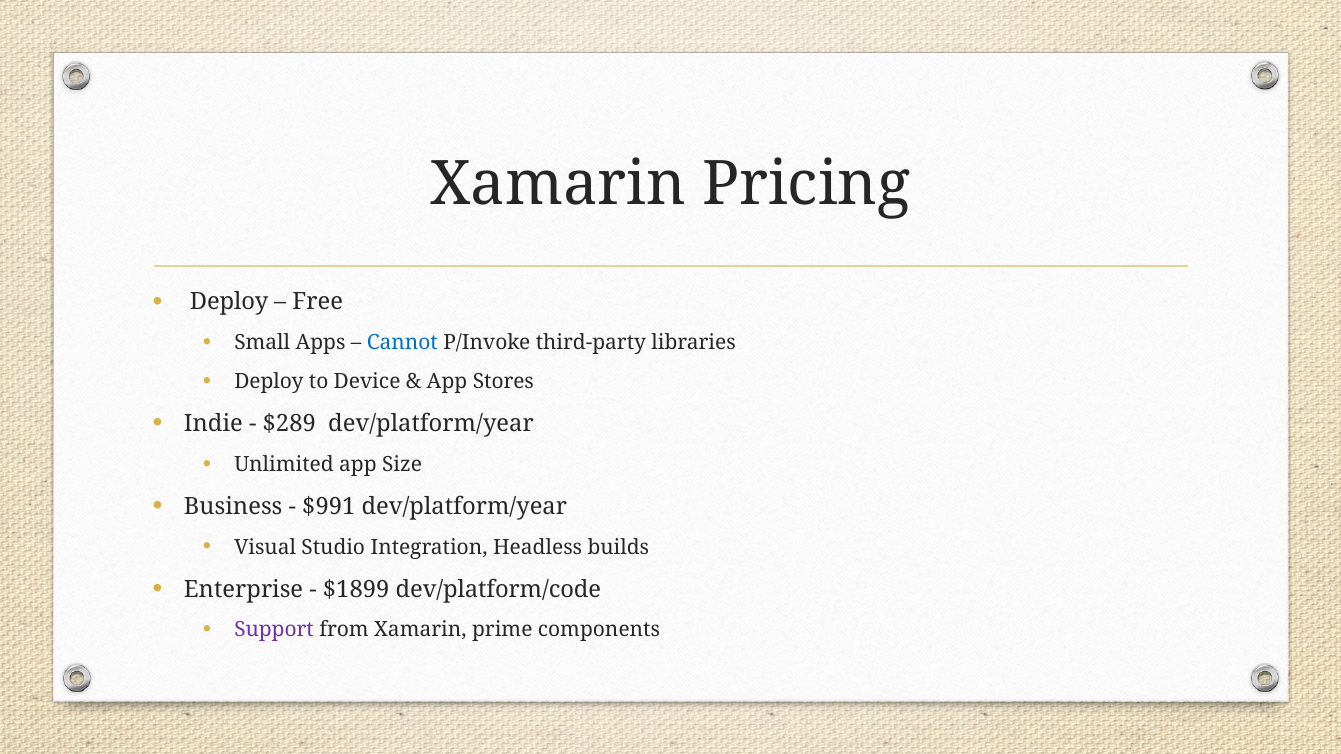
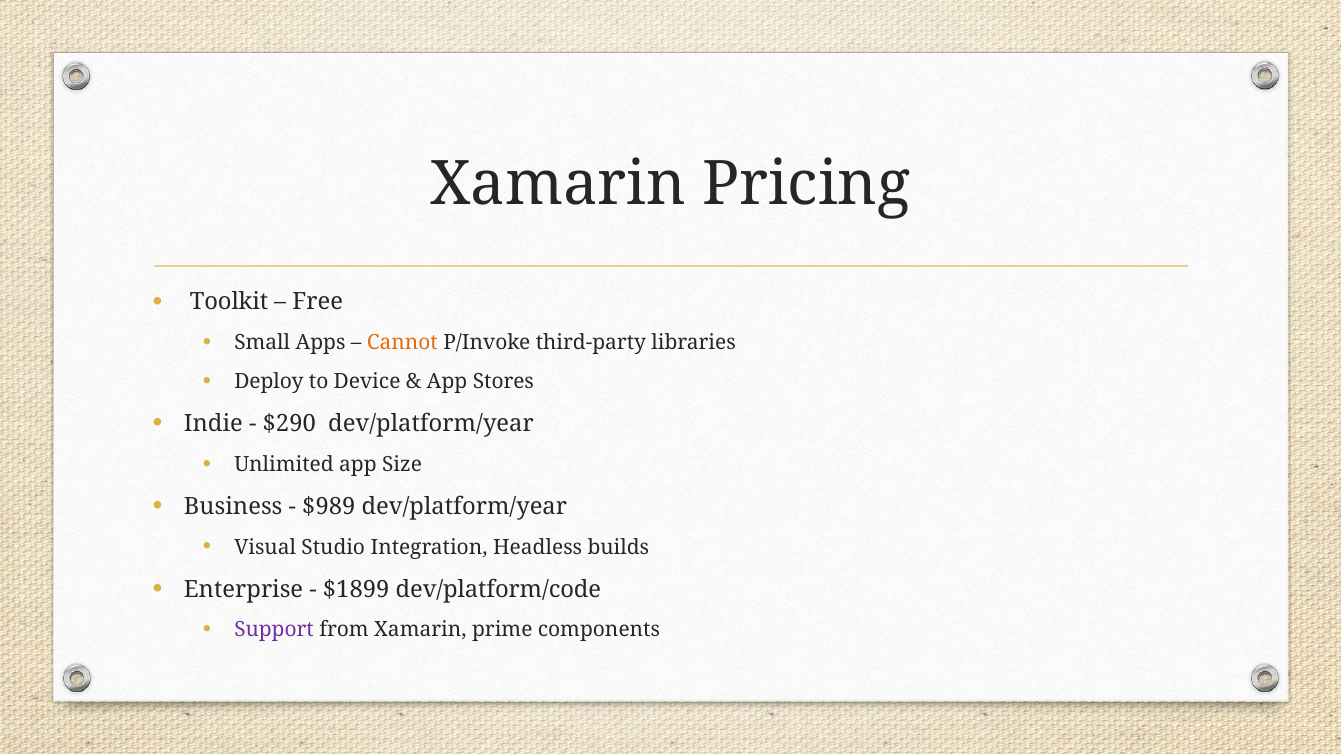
Deploy at (229, 302): Deploy -> Toolkit
Cannot colour: blue -> orange
$289: $289 -> $290
$991: $991 -> $989
